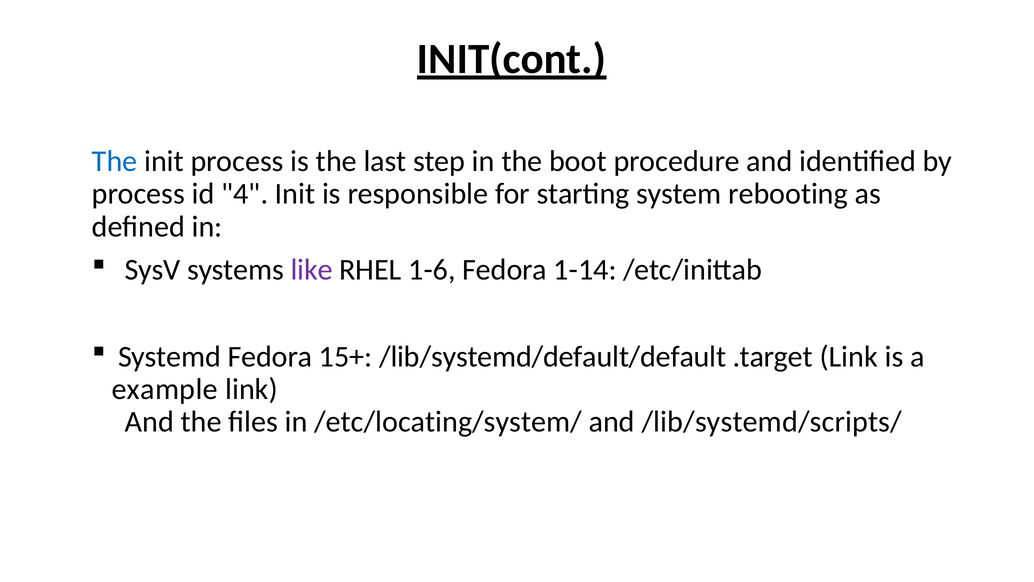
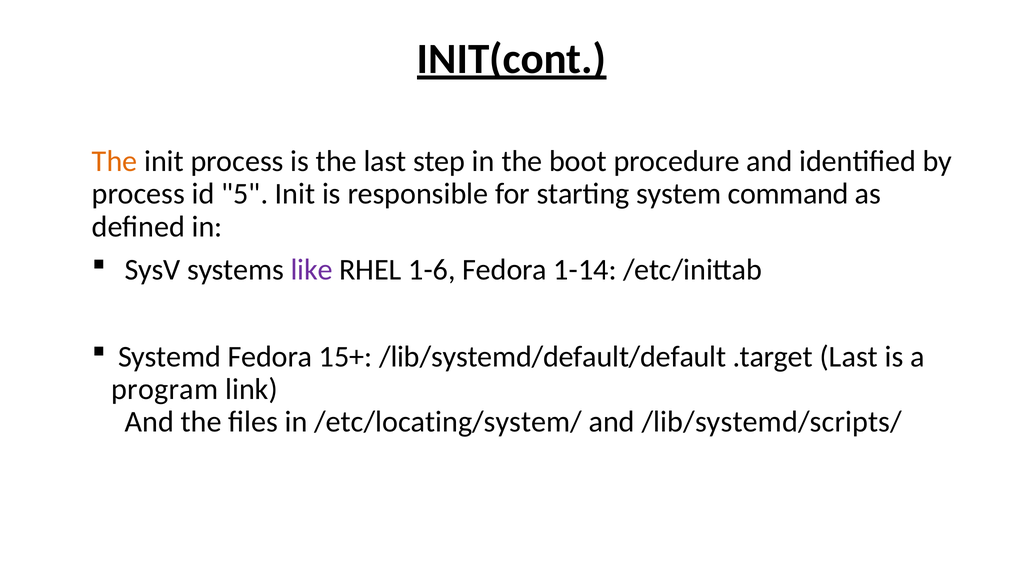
The at (115, 161) colour: blue -> orange
4: 4 -> 5
rebooting: rebooting -> command
.target Link: Link -> Last
example: example -> program
